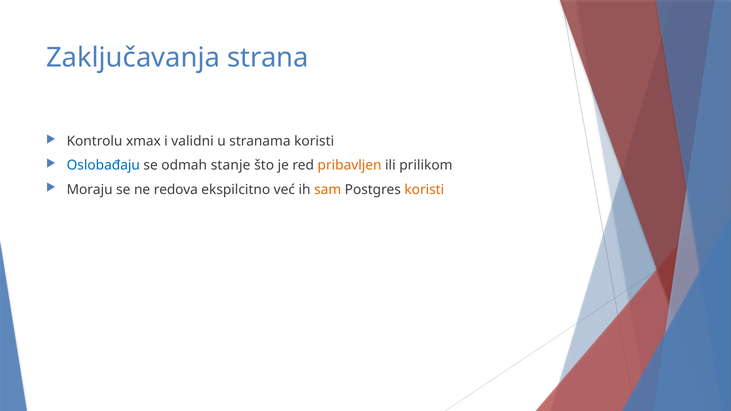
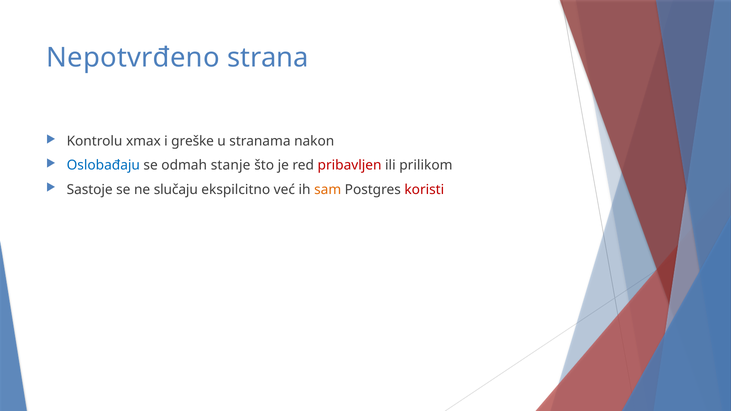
Zaključavanja: Zaključavanja -> Nepotvrđeno
validni: validni -> greške
stranama koristi: koristi -> nakon
pribavljen colour: orange -> red
Moraju: Moraju -> Sastoje
redova: redova -> slučaju
koristi at (424, 190) colour: orange -> red
